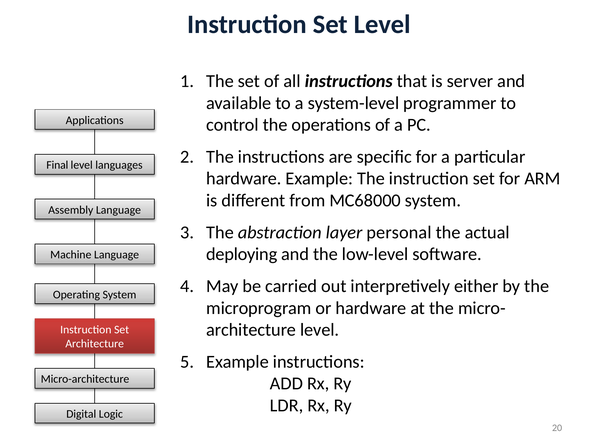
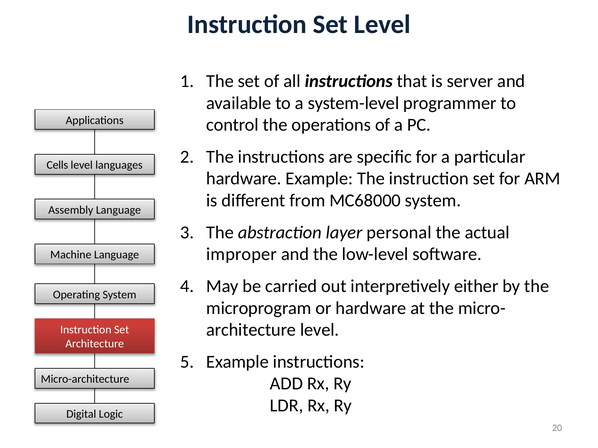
Final: Final -> Cells
deploying: deploying -> improper
